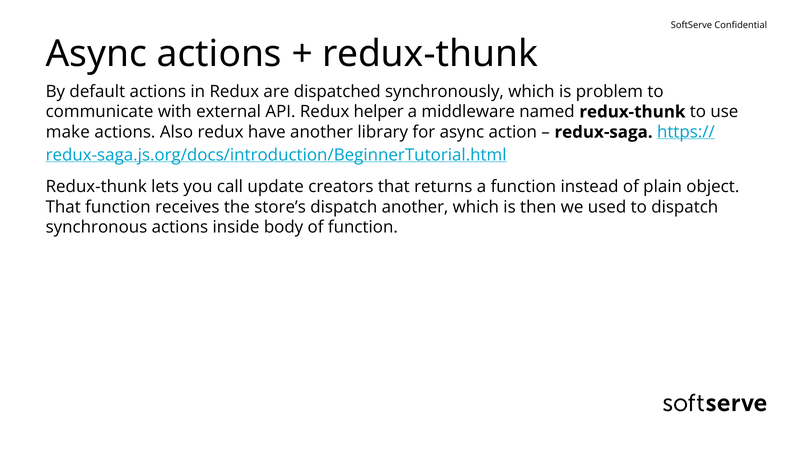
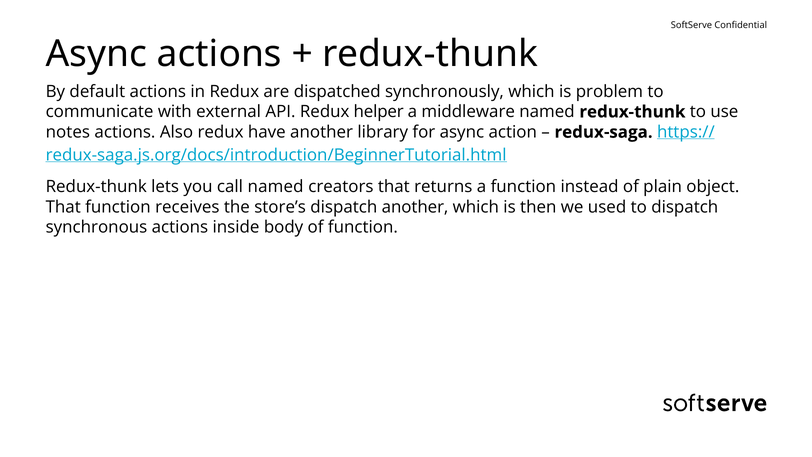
make: make -> notes
call update: update -> named
